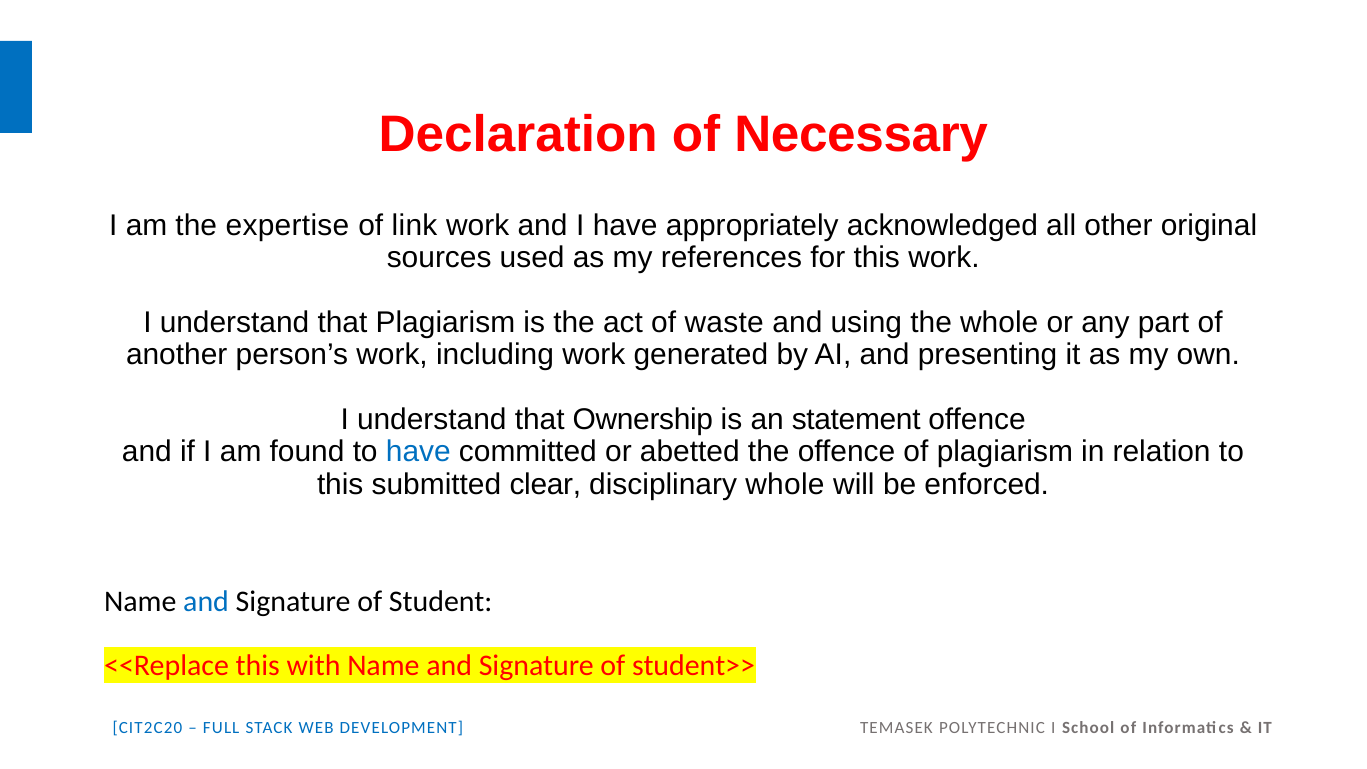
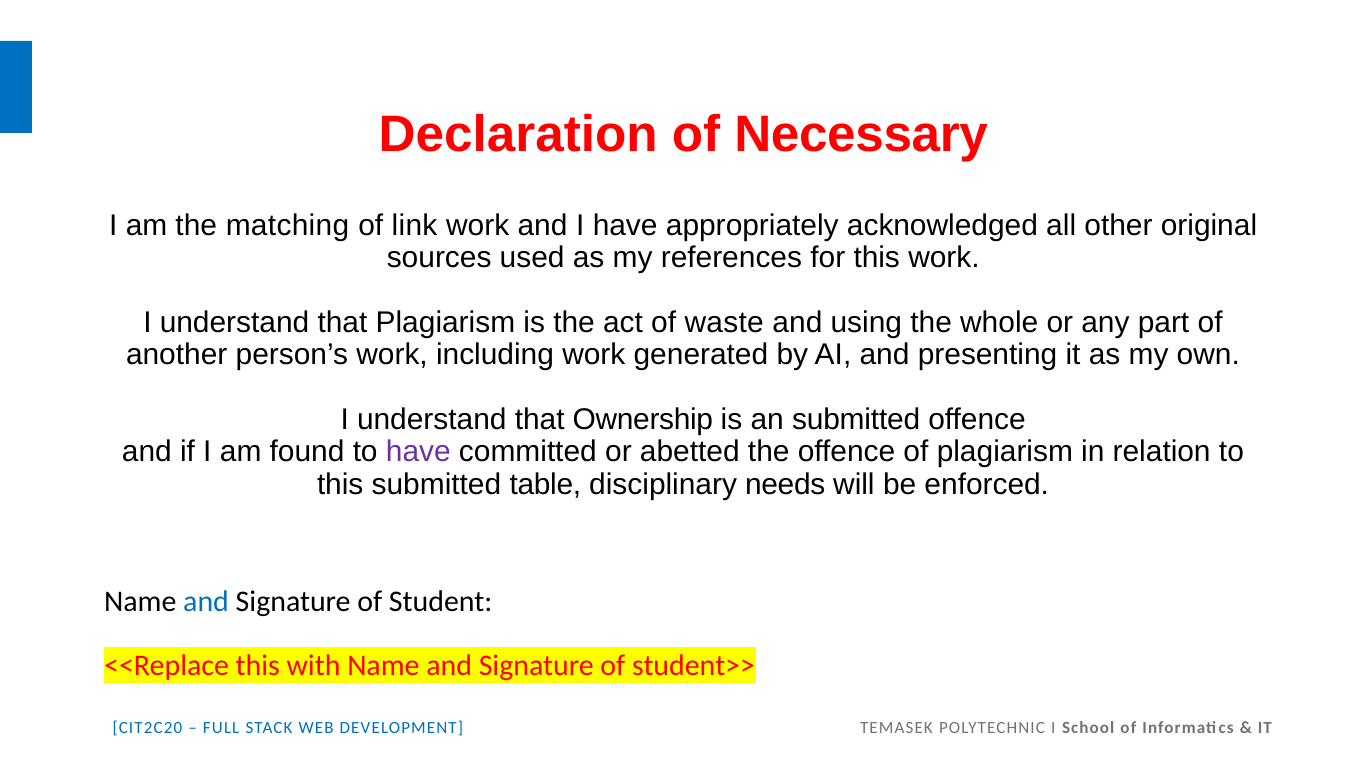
expertise: expertise -> matching
an statement: statement -> submitted
have at (418, 452) colour: blue -> purple
clear: clear -> table
disciplinary whole: whole -> needs
